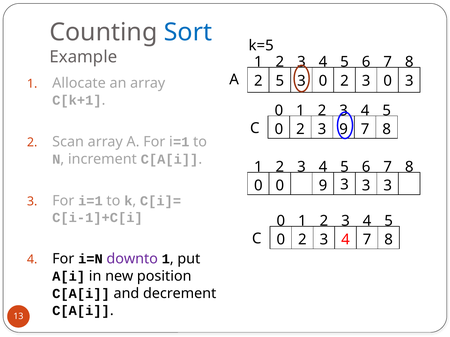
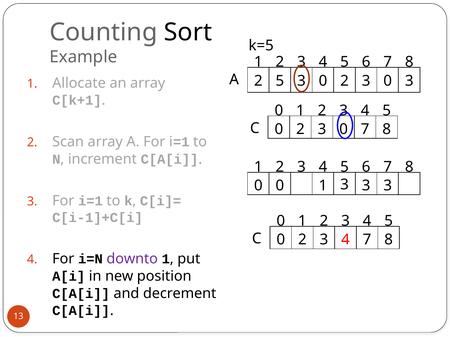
Sort colour: blue -> black
9 at (344, 129): 9 -> 0
0 0 9: 9 -> 1
